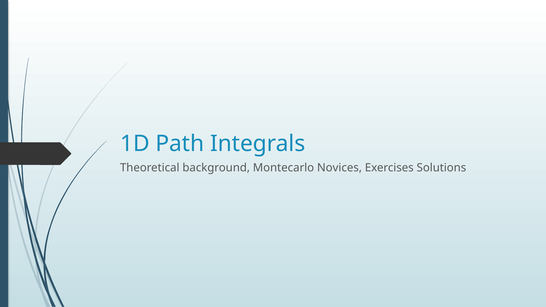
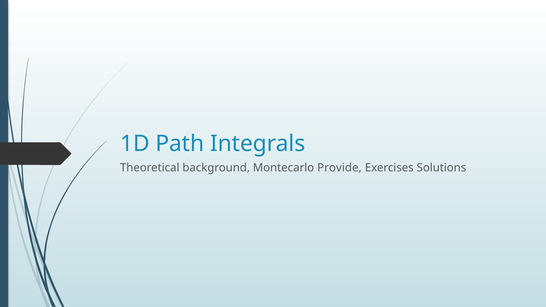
Novices: Novices -> Provide
